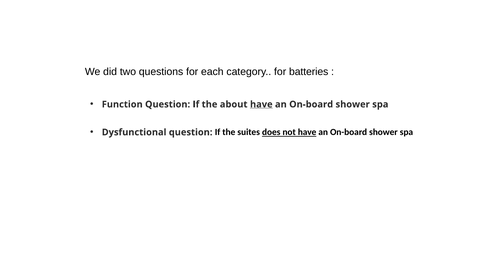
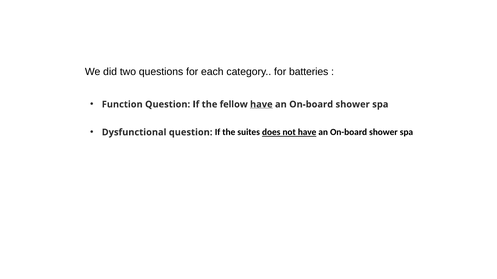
about: about -> fellow
